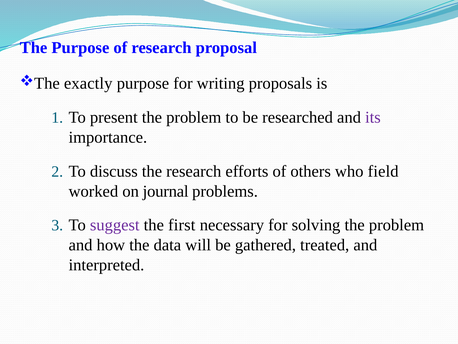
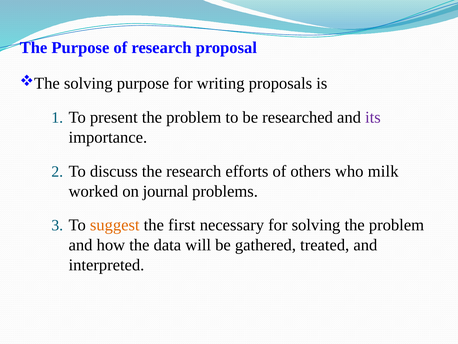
exactly at (88, 83): exactly -> solving
field: field -> milk
suggest colour: purple -> orange
